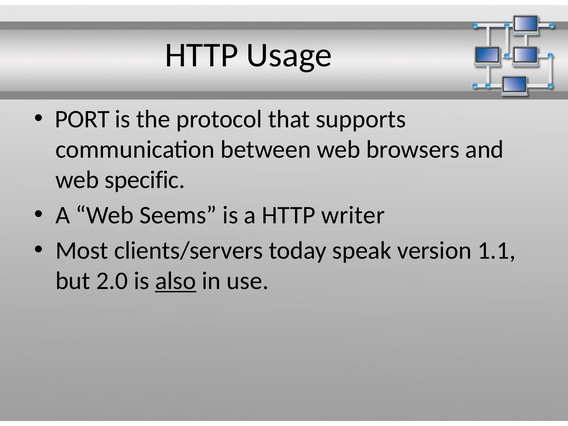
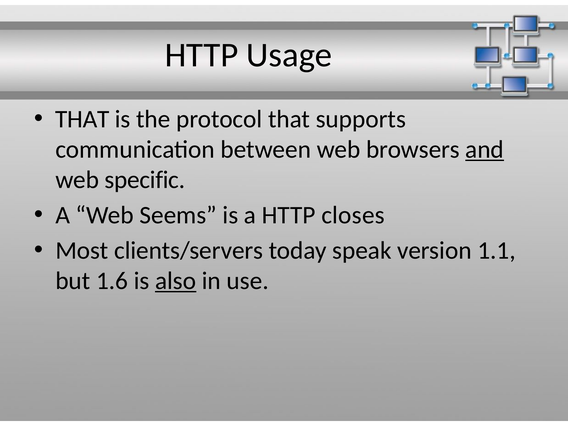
PORT at (82, 119): PORT -> THAT
and underline: none -> present
writer: writer -> closes
2.0: 2.0 -> 1.6
